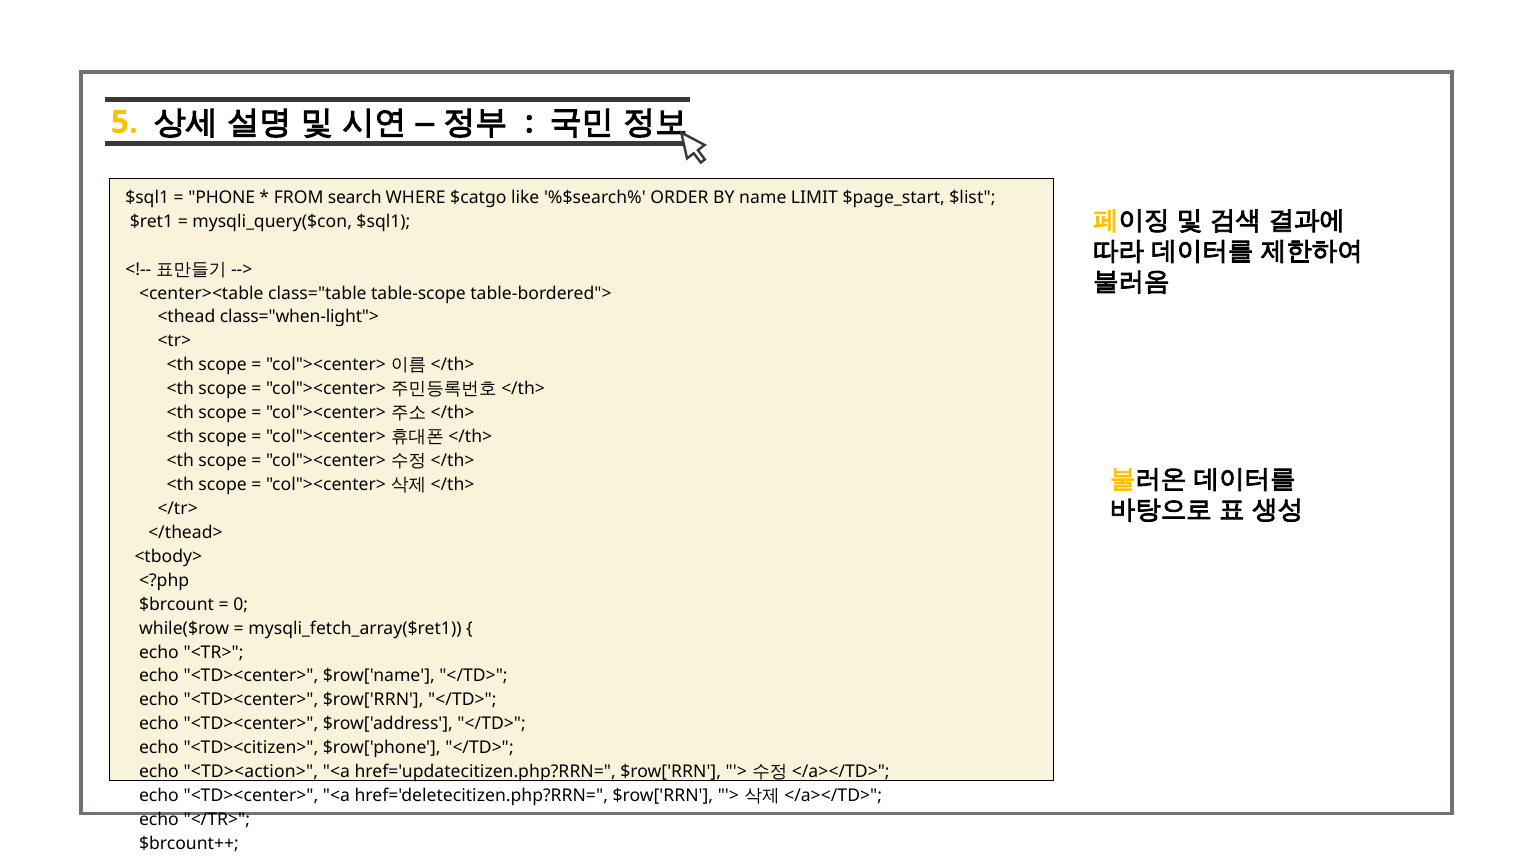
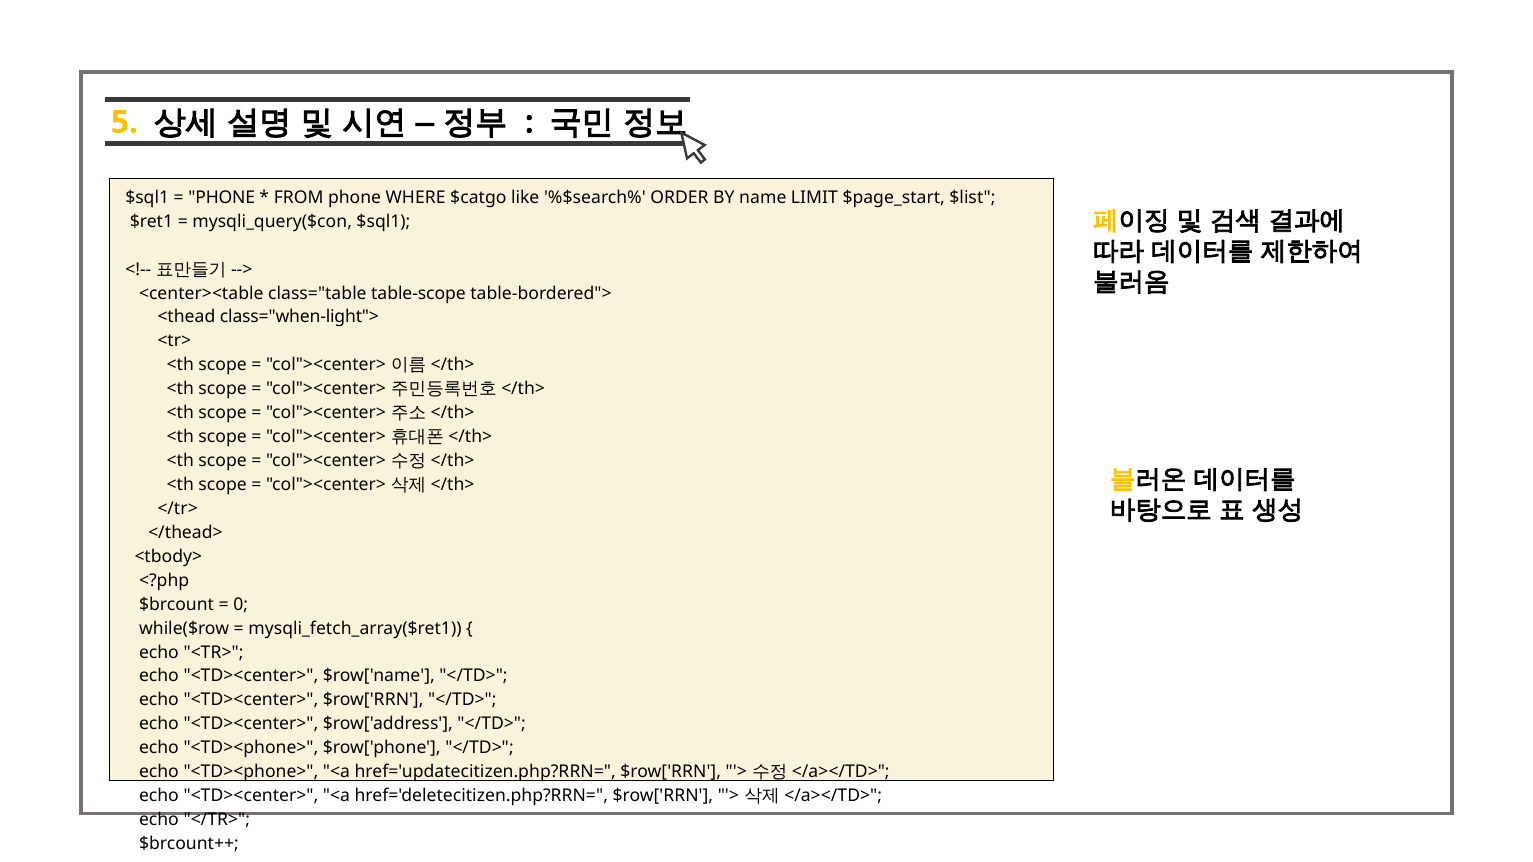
FROM search: search -> phone
<TD><citizen> at (251, 748): <TD><citizen> -> <TD><phone>
<TD><action> at (251, 772): <TD><action> -> <TD><phone>
